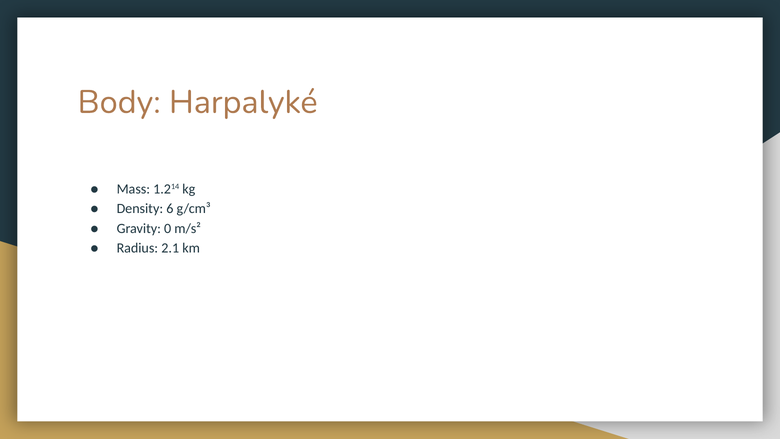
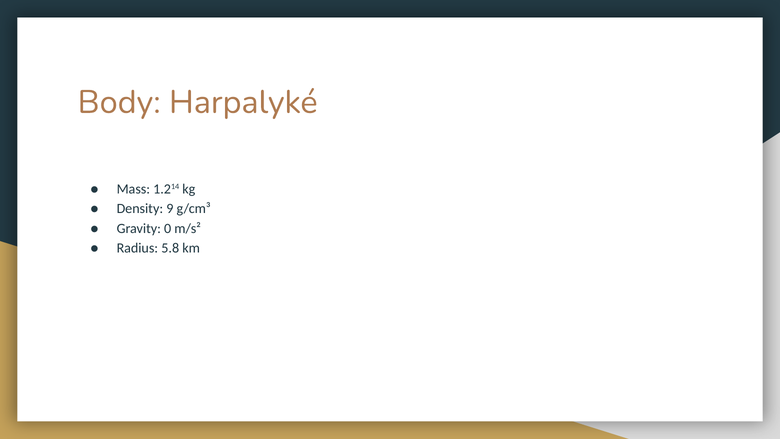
6: 6 -> 9
2.1: 2.1 -> 5.8
